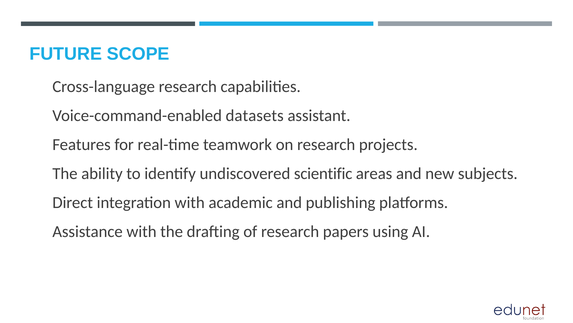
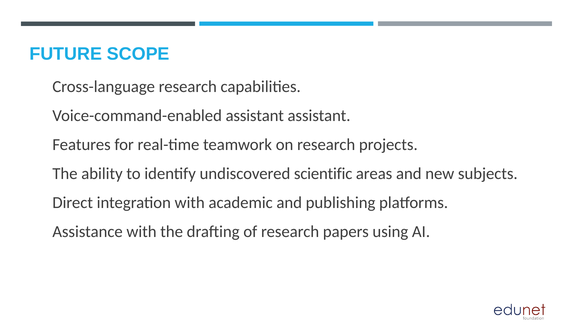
datasets at (255, 115): datasets -> assistant
